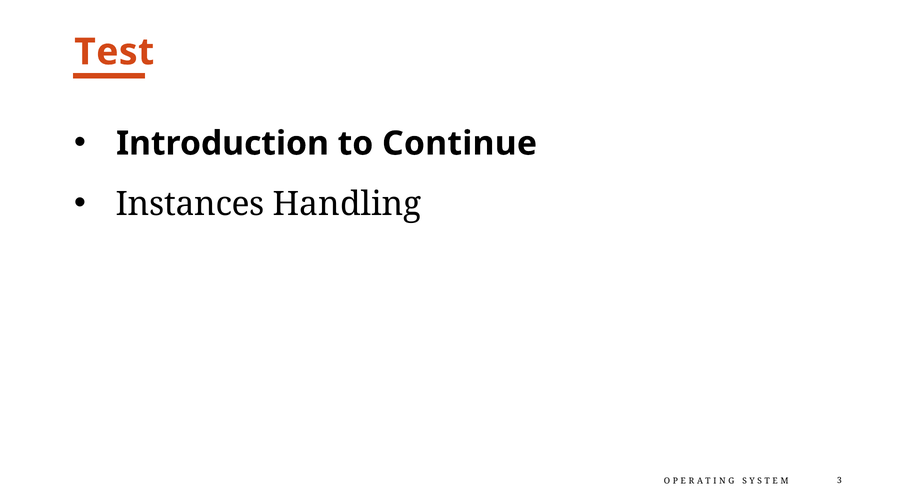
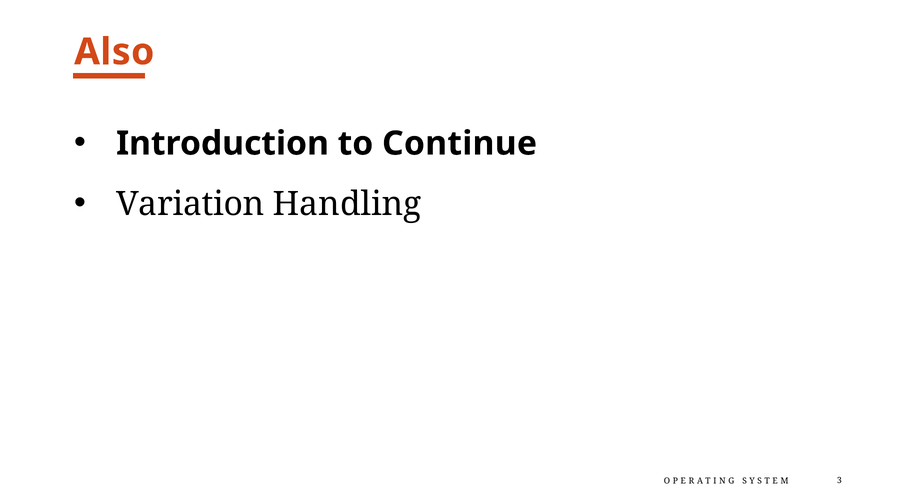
Test: Test -> Also
Instances: Instances -> Variation
